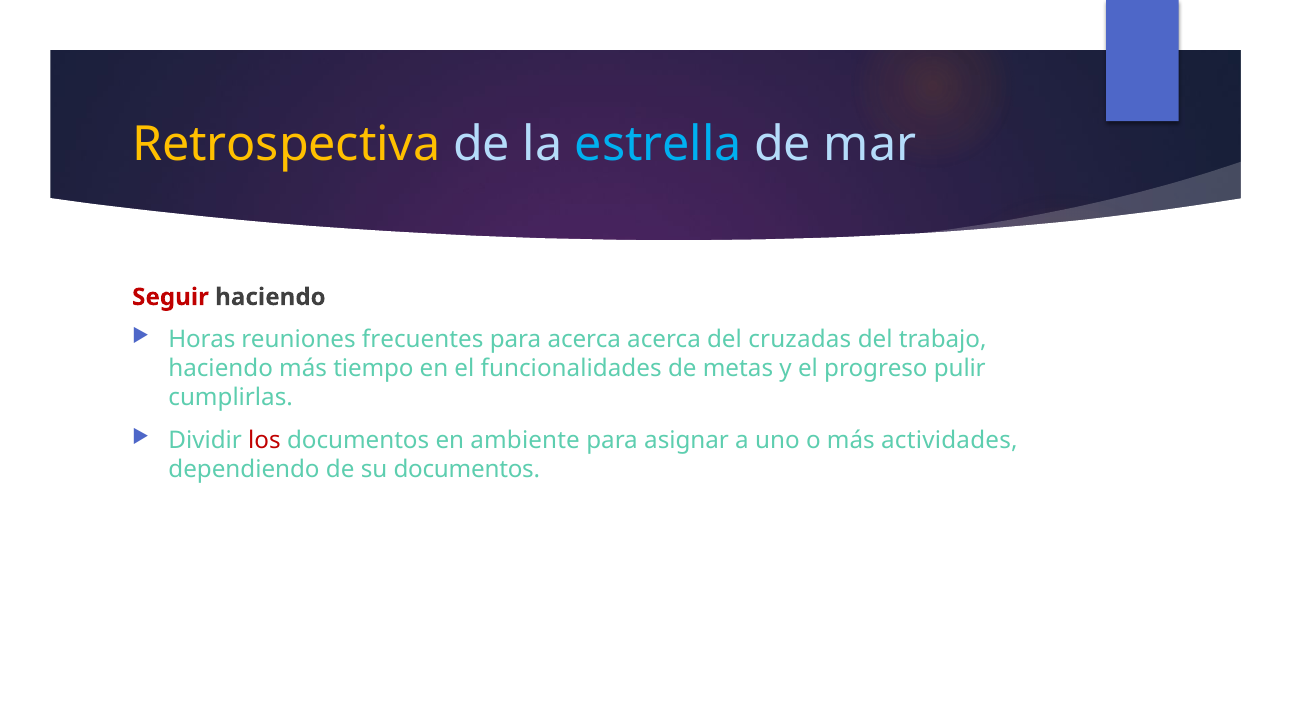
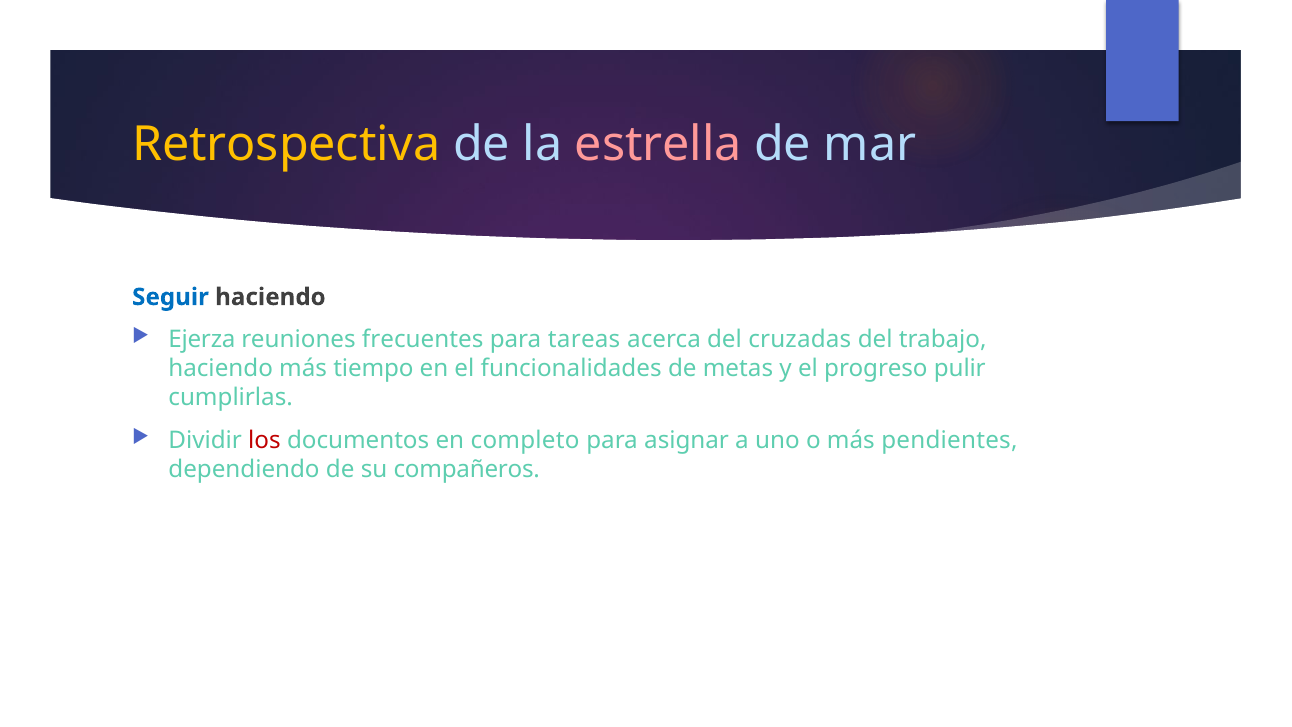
estrella colour: light blue -> pink
Seguir colour: red -> blue
Horas: Horas -> Ejerza
para acerca: acerca -> tareas
ambiente: ambiente -> completo
actividades: actividades -> pendientes
su documentos: documentos -> compañeros
